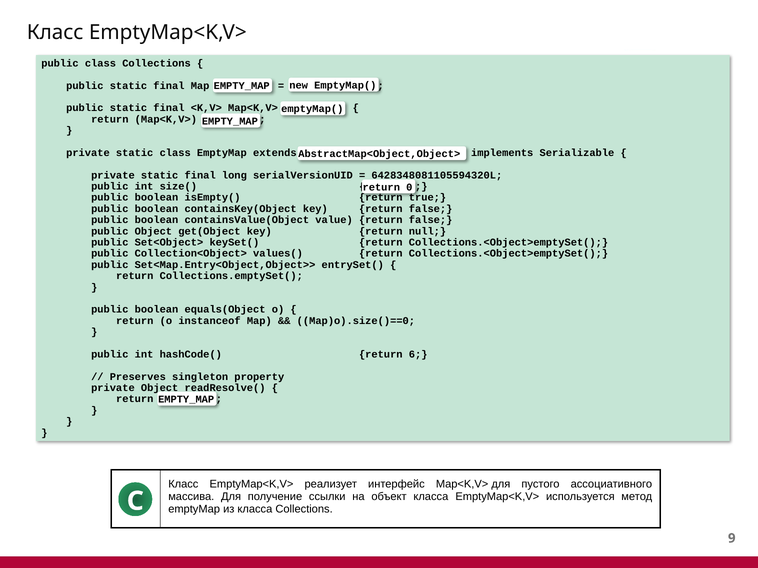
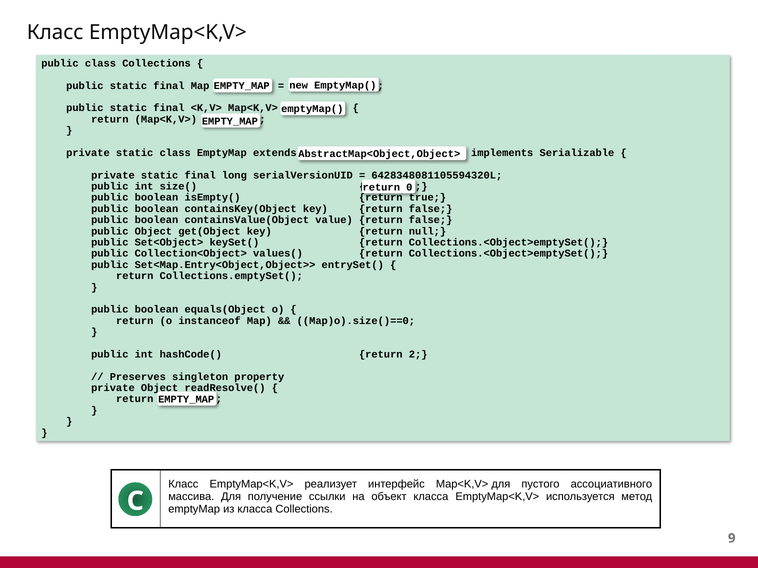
6: 6 -> 2
